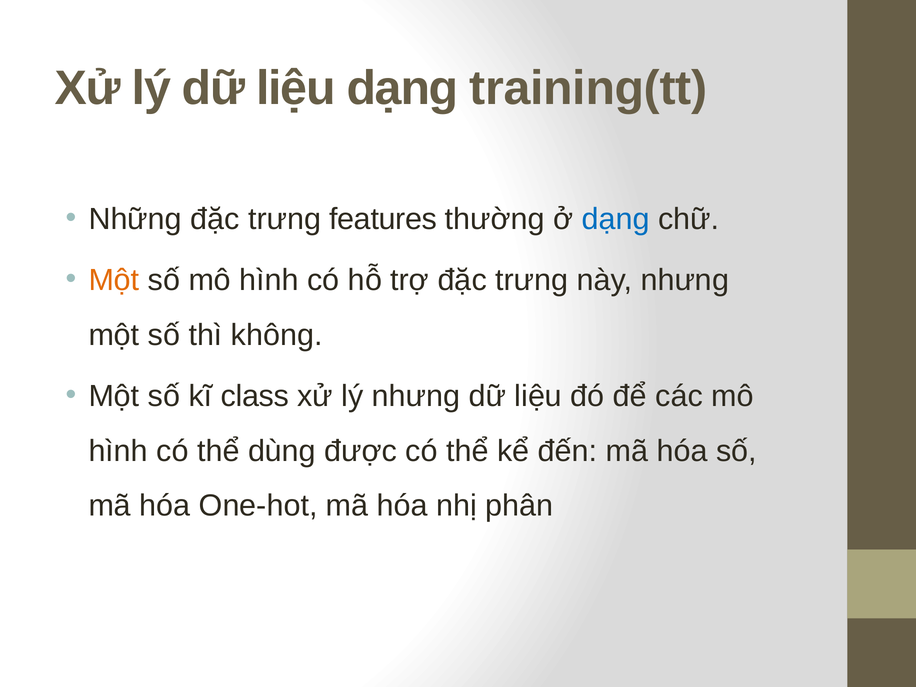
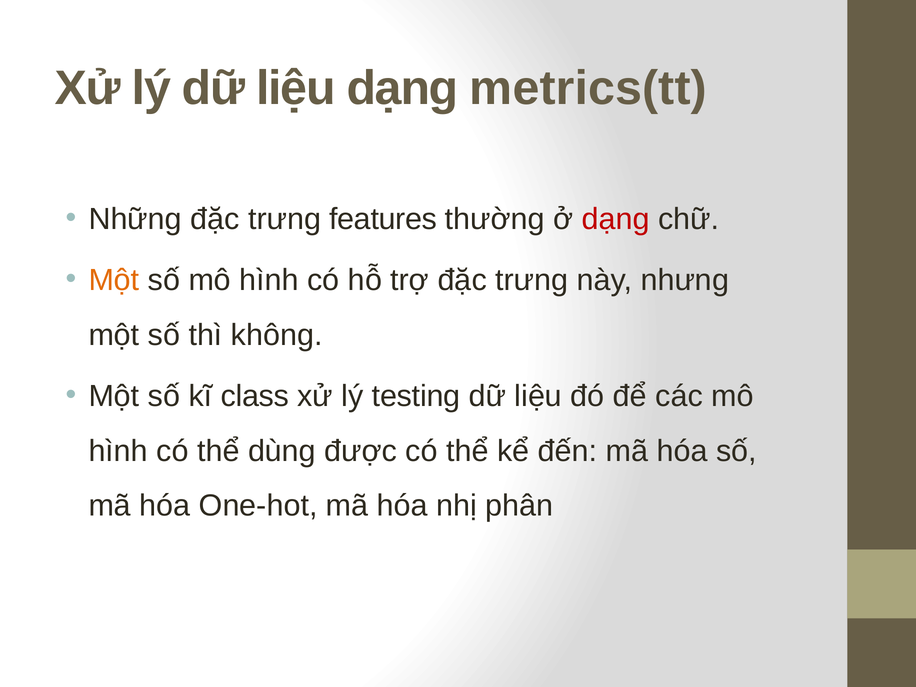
training(tt: training(tt -> metrics(tt
dạng at (616, 219) colour: blue -> red
lý nhưng: nhưng -> testing
